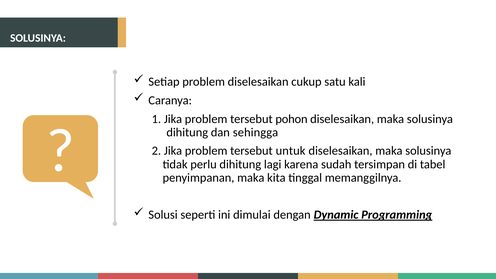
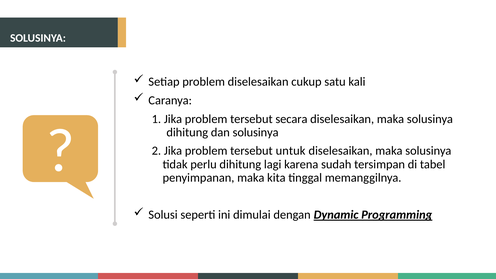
pohon: pohon -> secara
dan sehingga: sehingga -> solusinya
